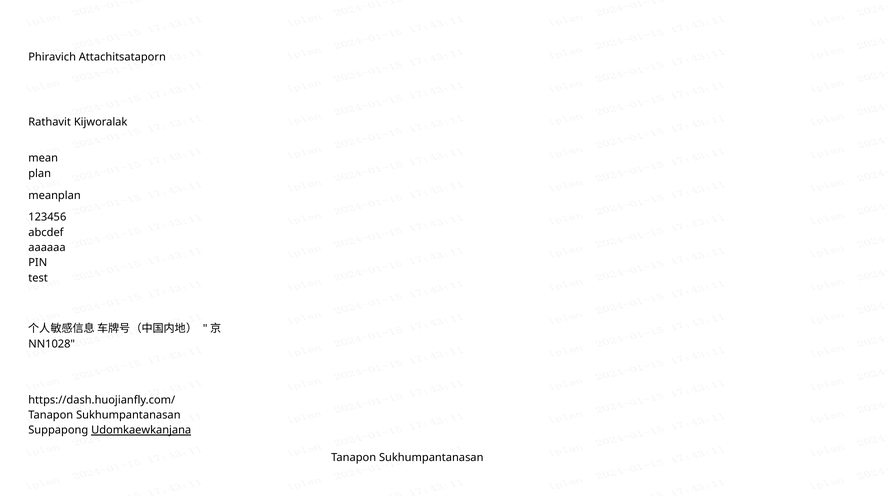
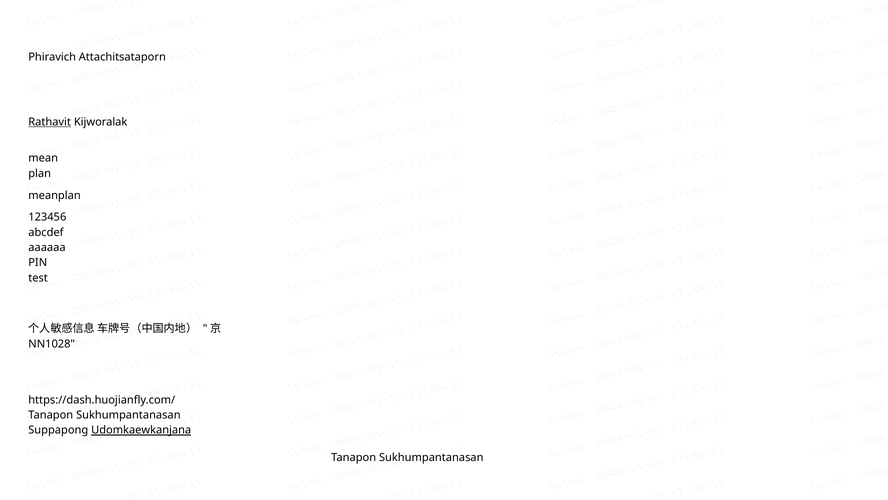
Rathavit underline: none -> present
